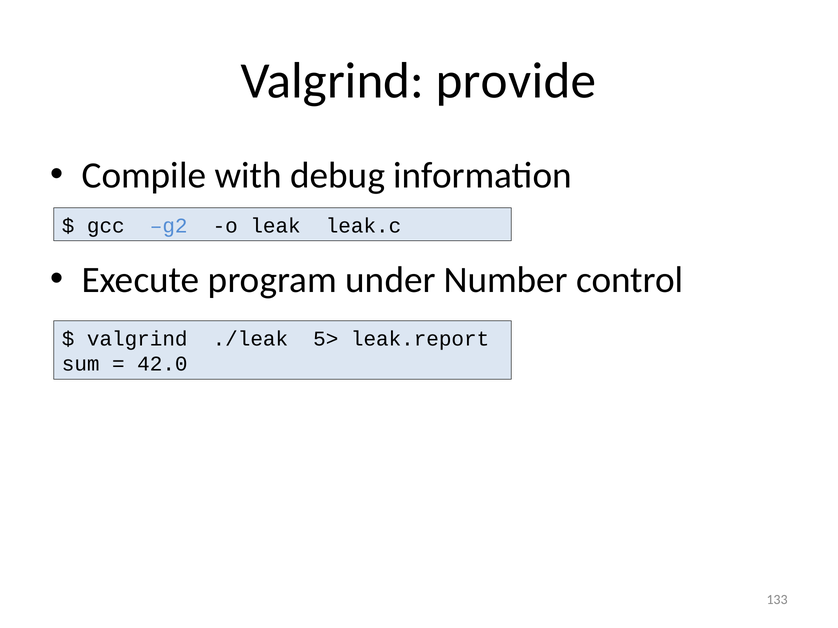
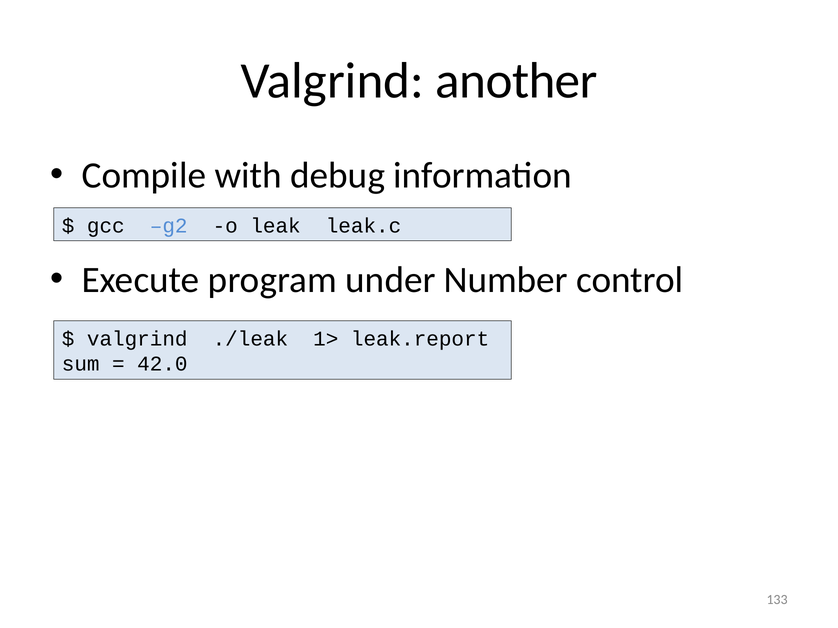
provide: provide -> another
5>: 5> -> 1>
